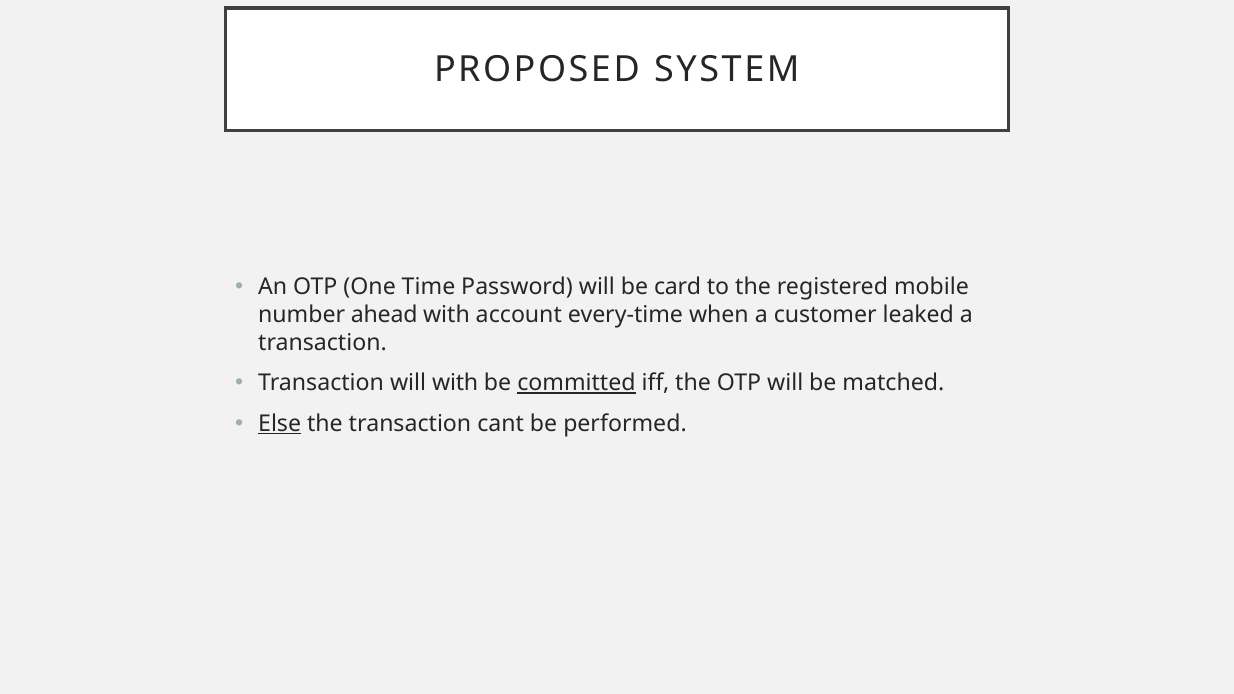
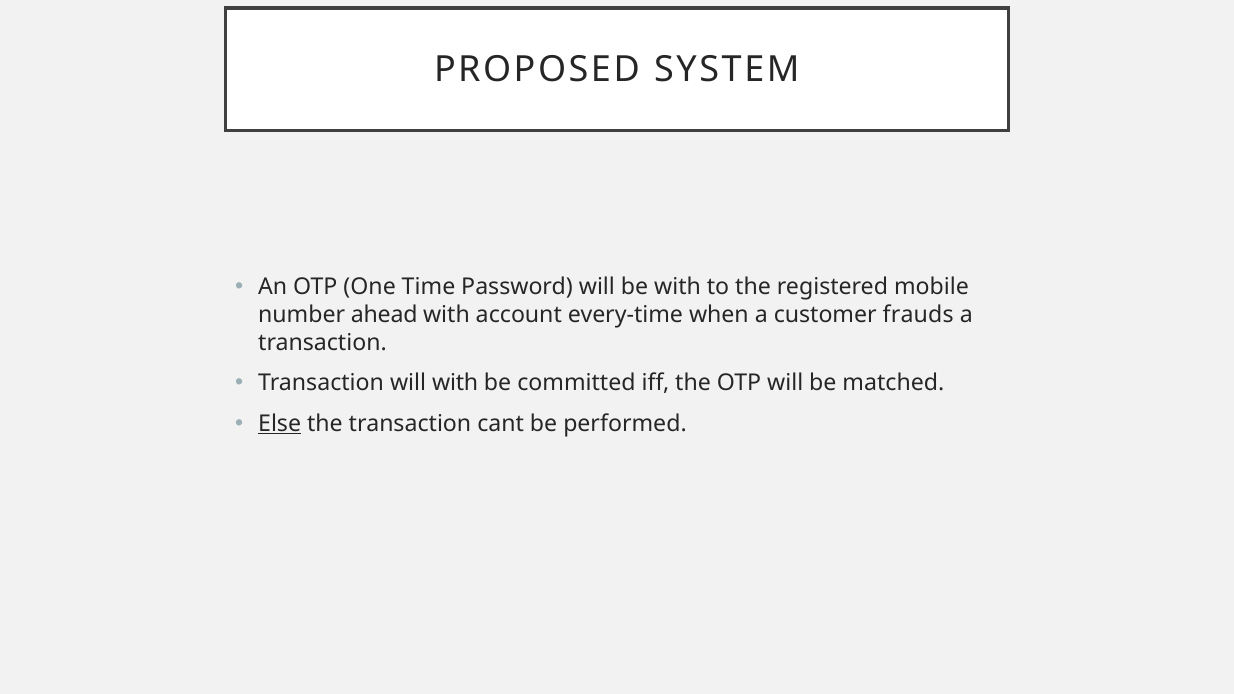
be card: card -> with
leaked: leaked -> frauds
committed underline: present -> none
